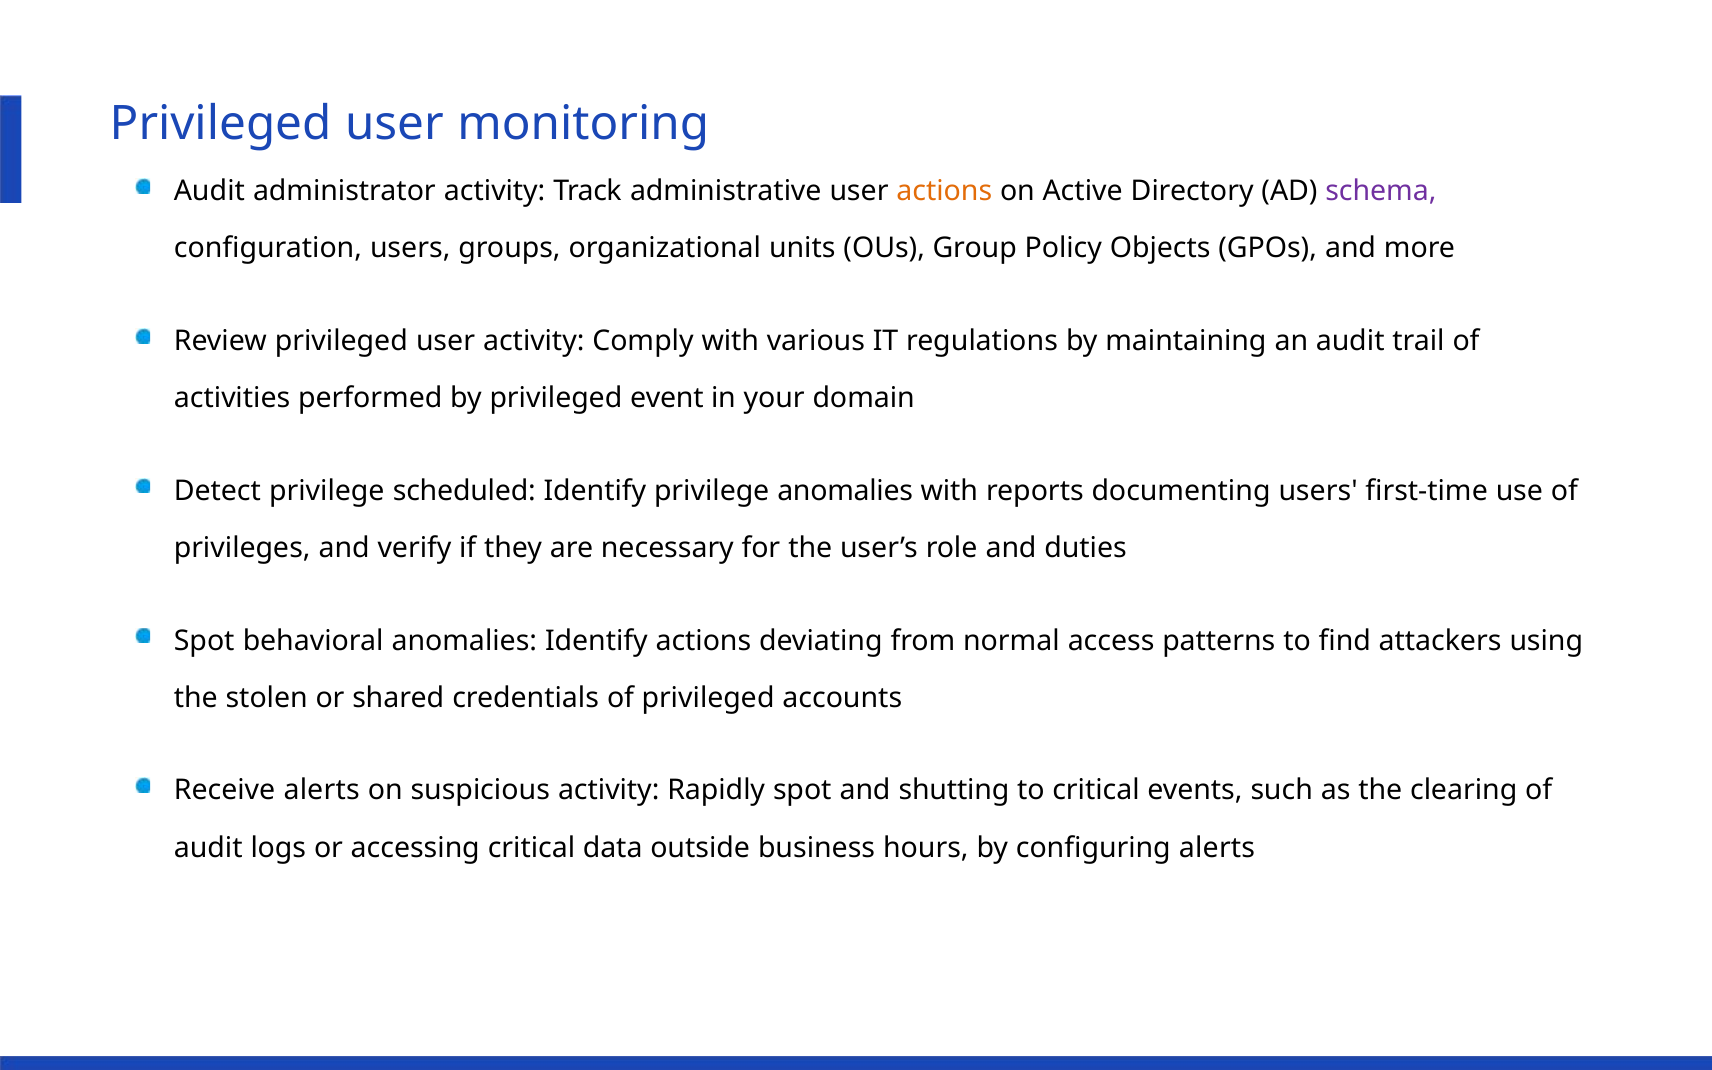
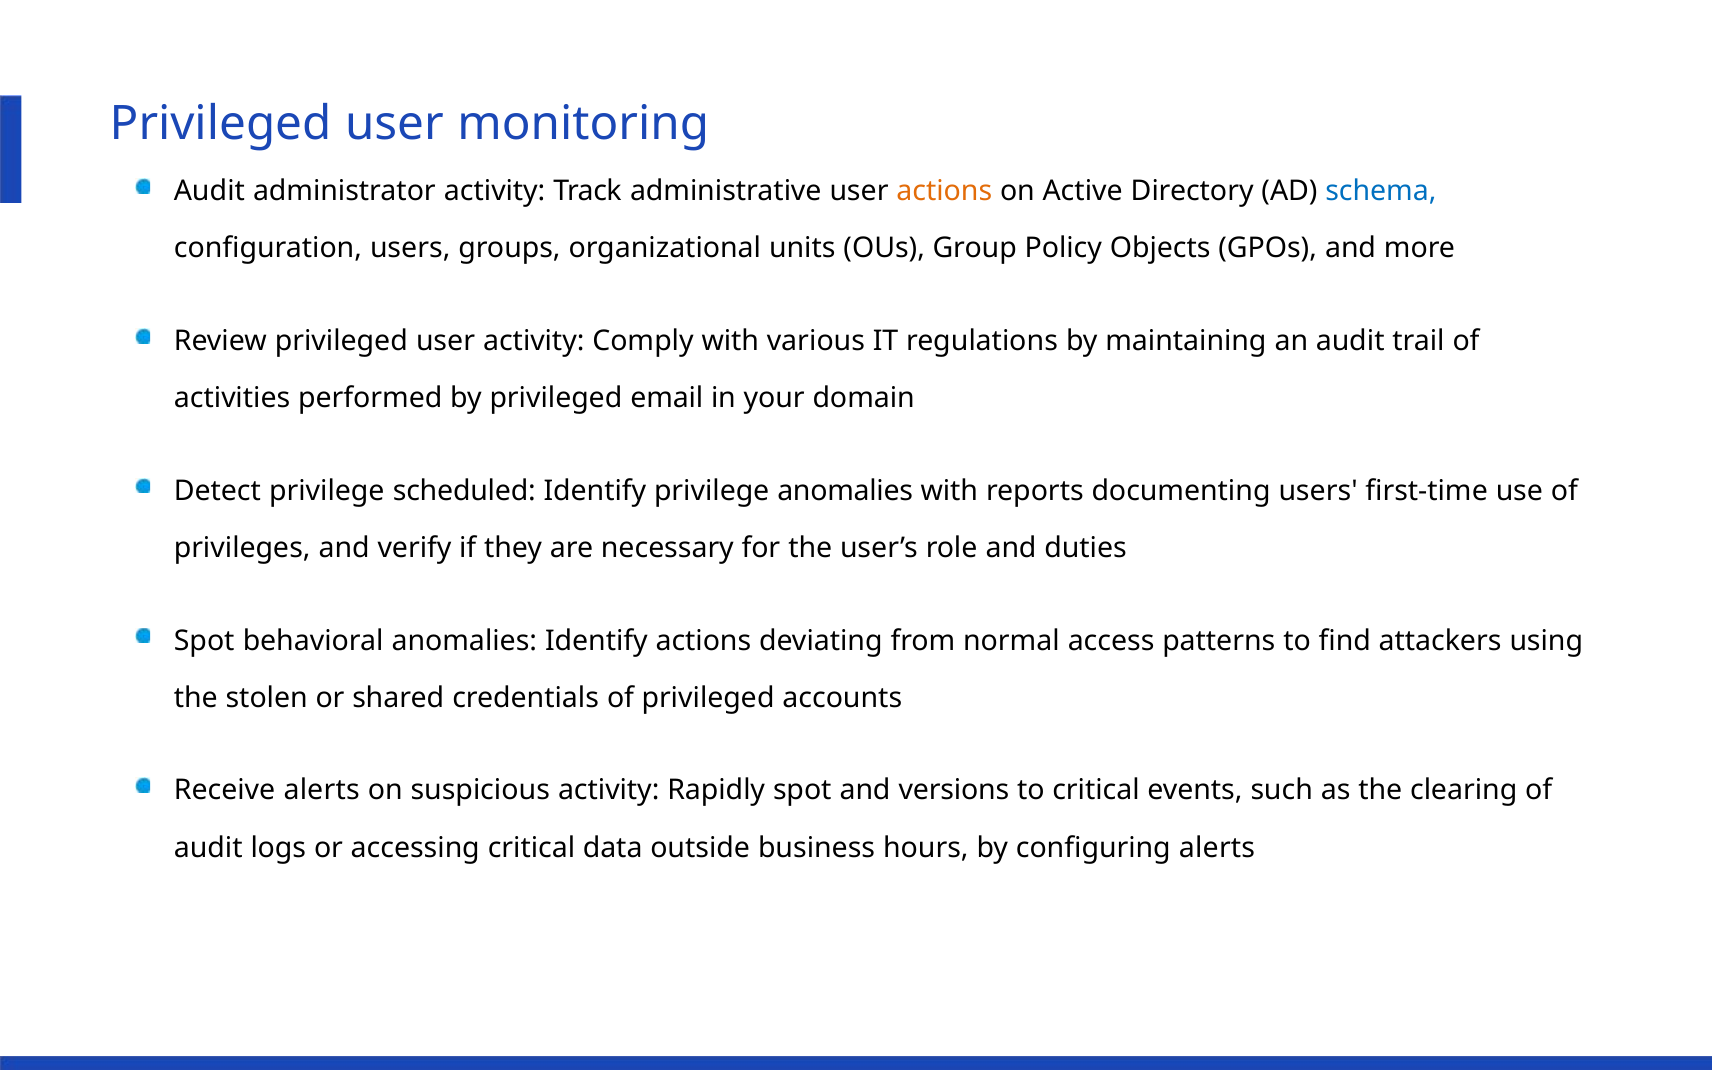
schema colour: purple -> blue
event: event -> email
shutting: shutting -> versions
